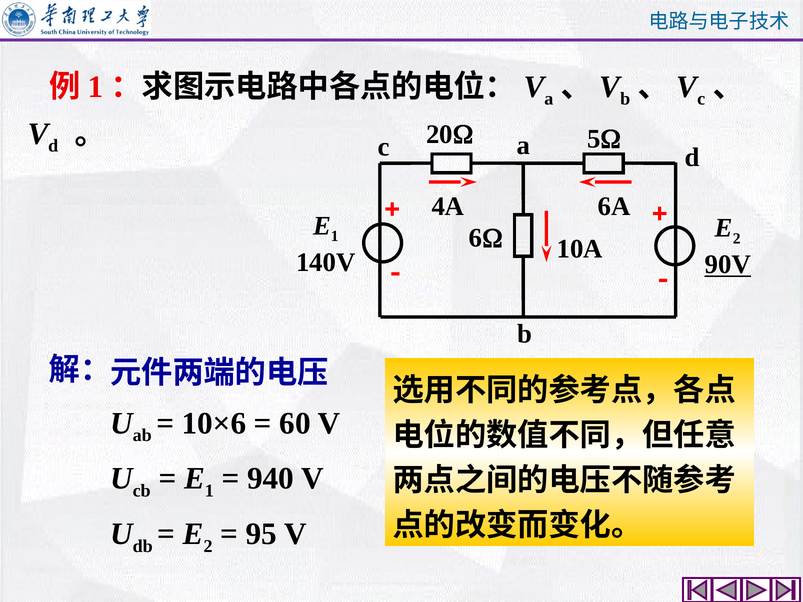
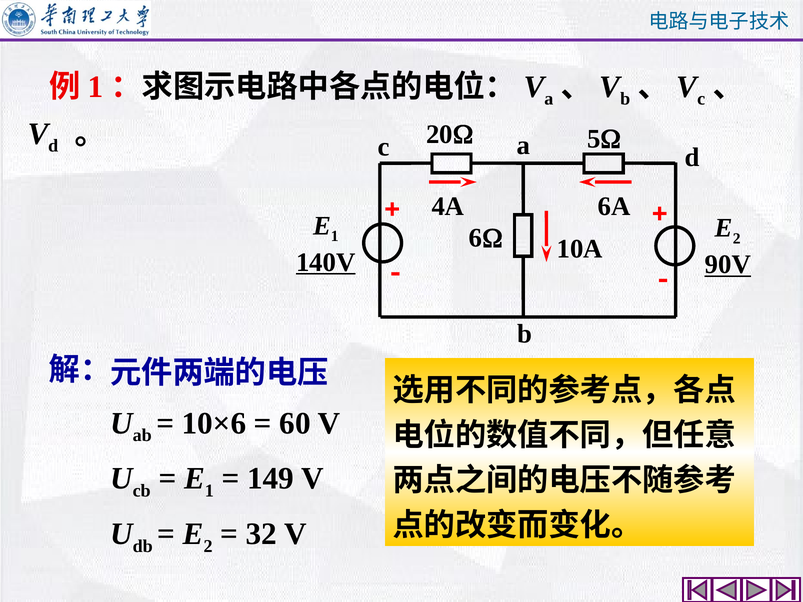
140V underline: none -> present
940: 940 -> 149
95: 95 -> 32
